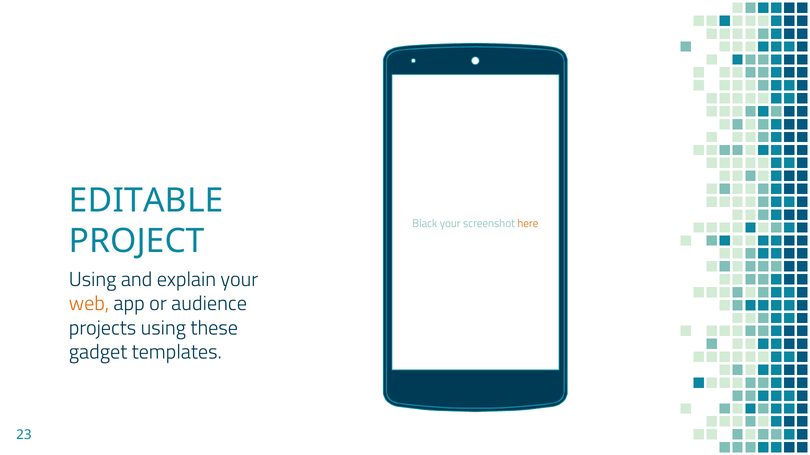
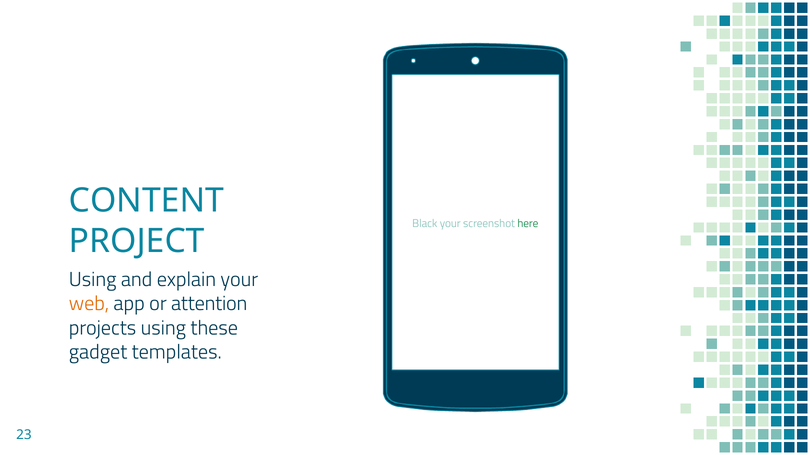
EDITABLE: EDITABLE -> CONTENT
here colour: orange -> green
audience: audience -> attention
